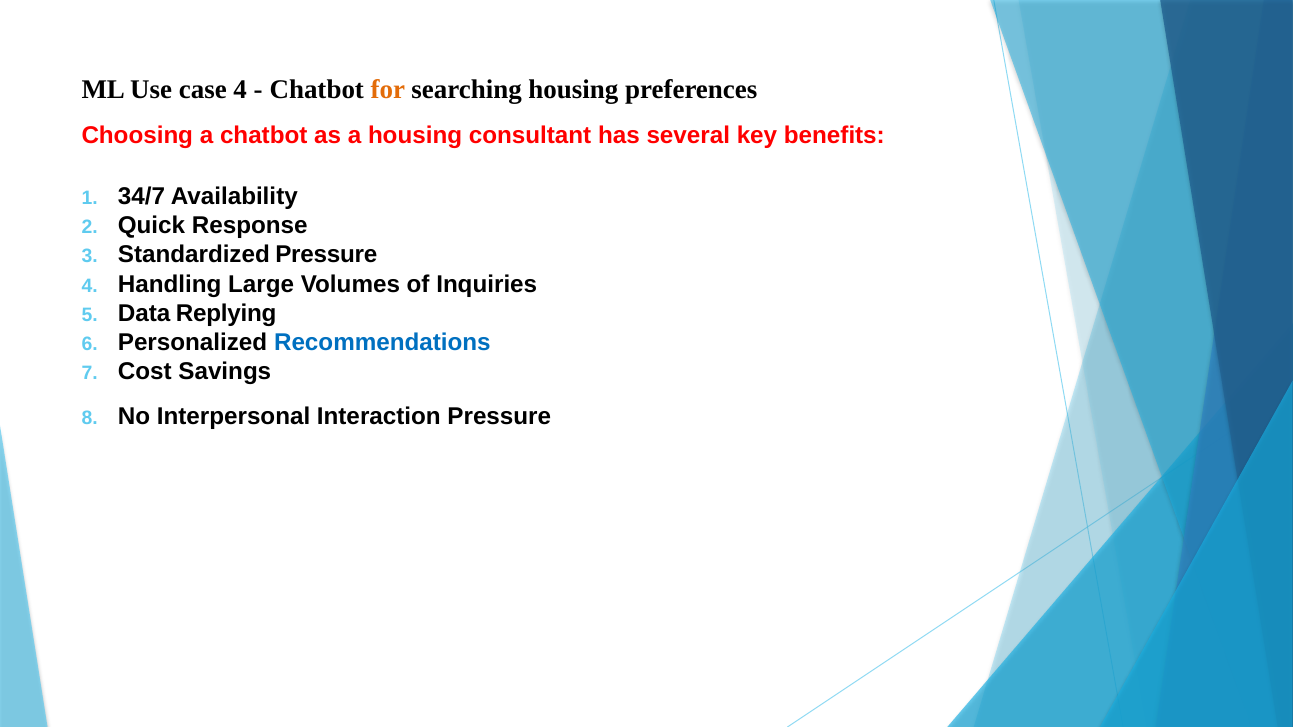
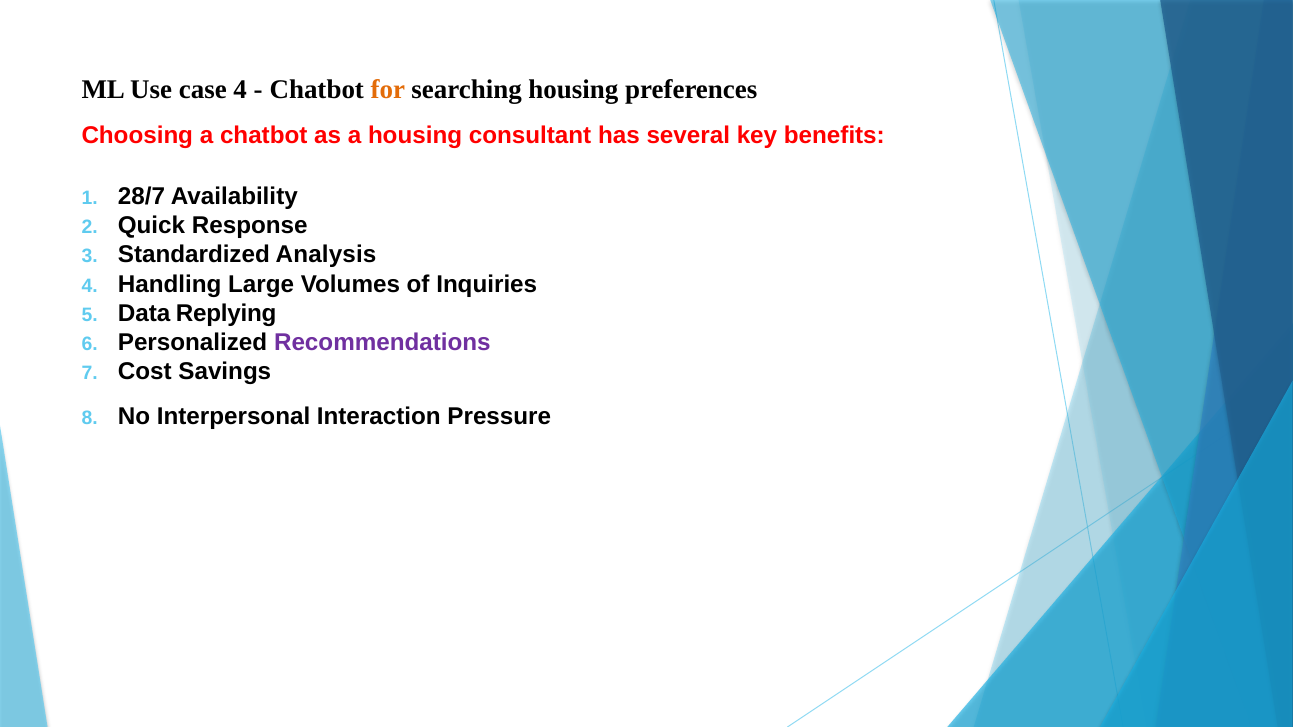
34/7: 34/7 -> 28/7
Standardized Pressure: Pressure -> Analysis
Recommendations colour: blue -> purple
